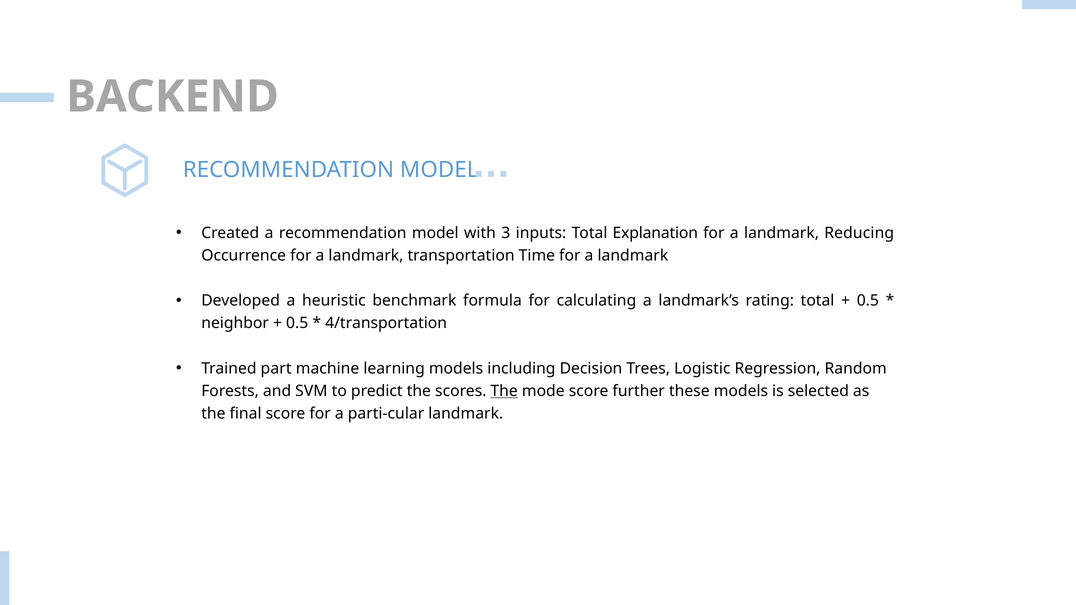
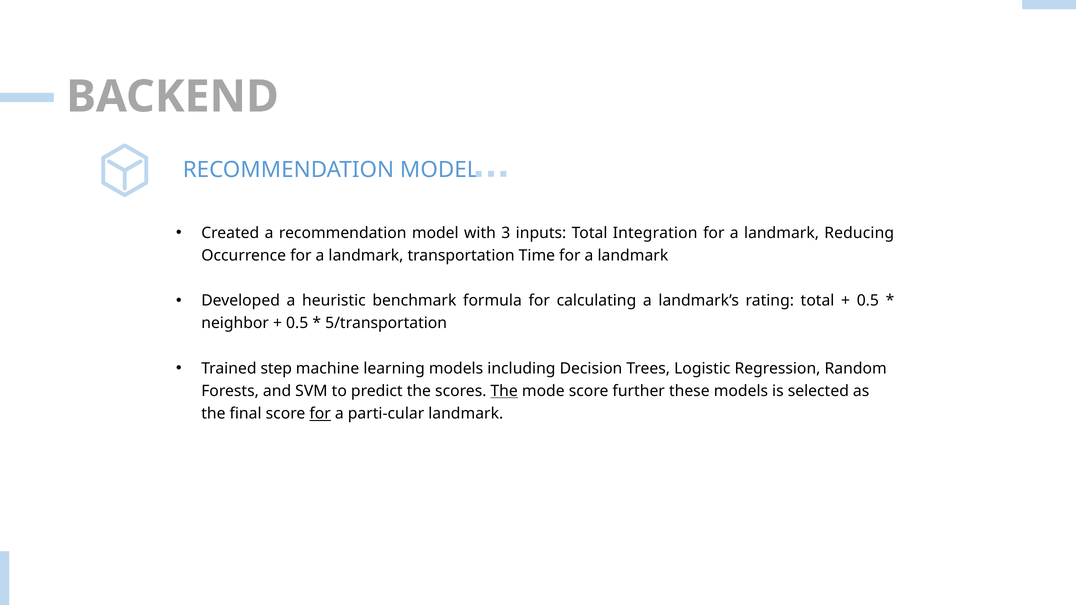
Explanation: Explanation -> Integration
4/transportation: 4/transportation -> 5/transportation
part: part -> step
for at (320, 414) underline: none -> present
